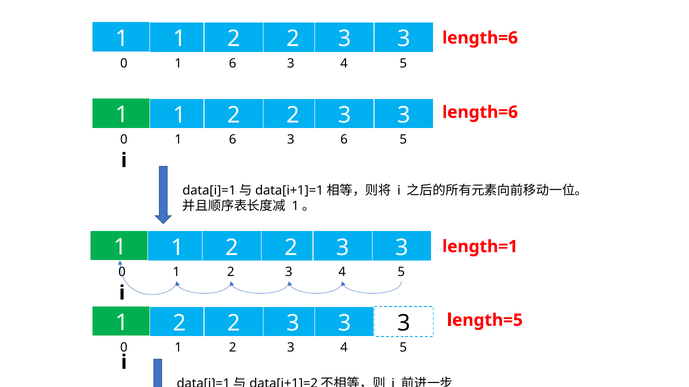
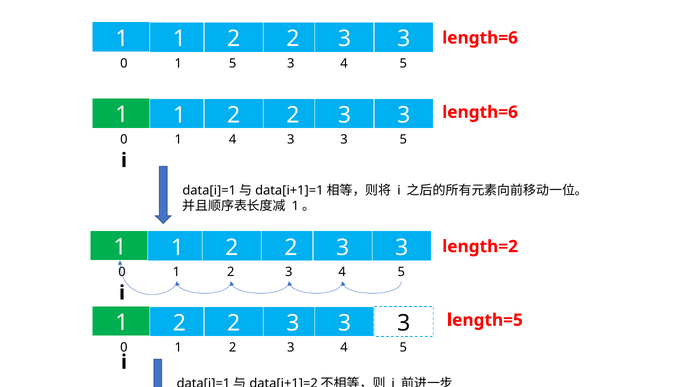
6 at (233, 63): 6 -> 5
6 at (233, 140): 6 -> 4
6 at (344, 140): 6 -> 3
length=1: length=1 -> length=2
